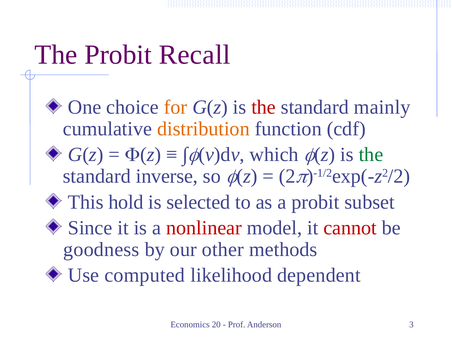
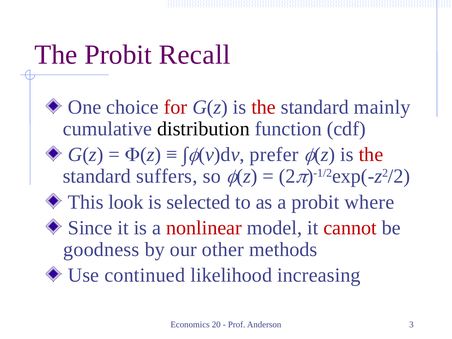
for colour: orange -> red
distribution colour: orange -> black
which: which -> prefer
the at (371, 155) colour: green -> red
inverse: inverse -> suffers
hold: hold -> look
subset: subset -> where
computed: computed -> continued
dependent: dependent -> increasing
